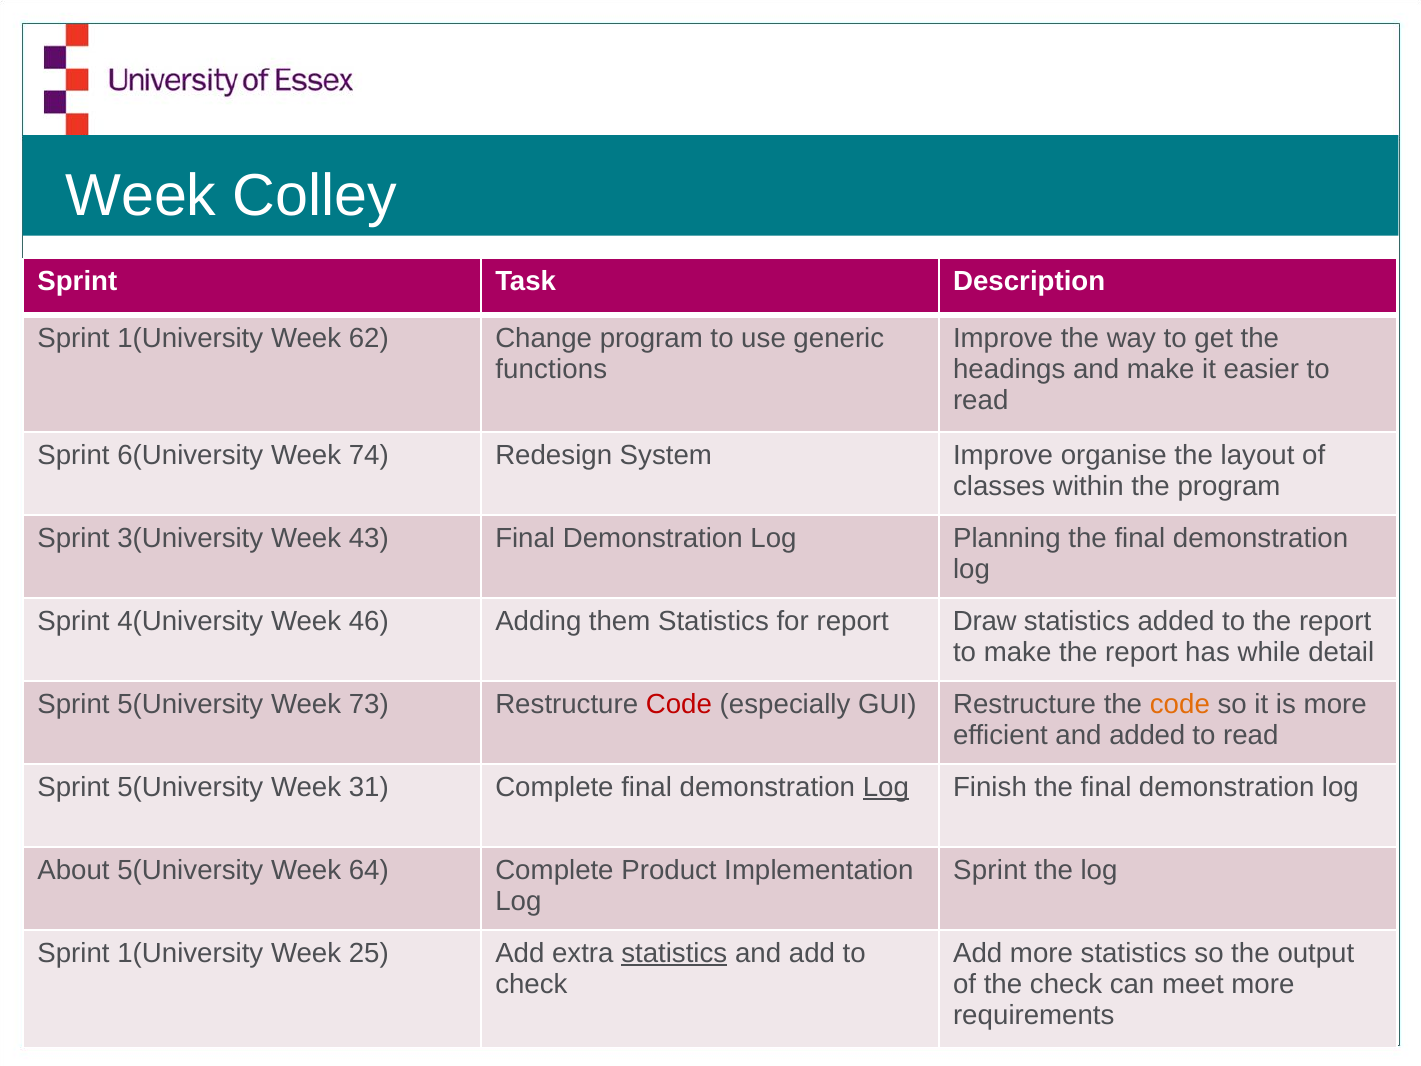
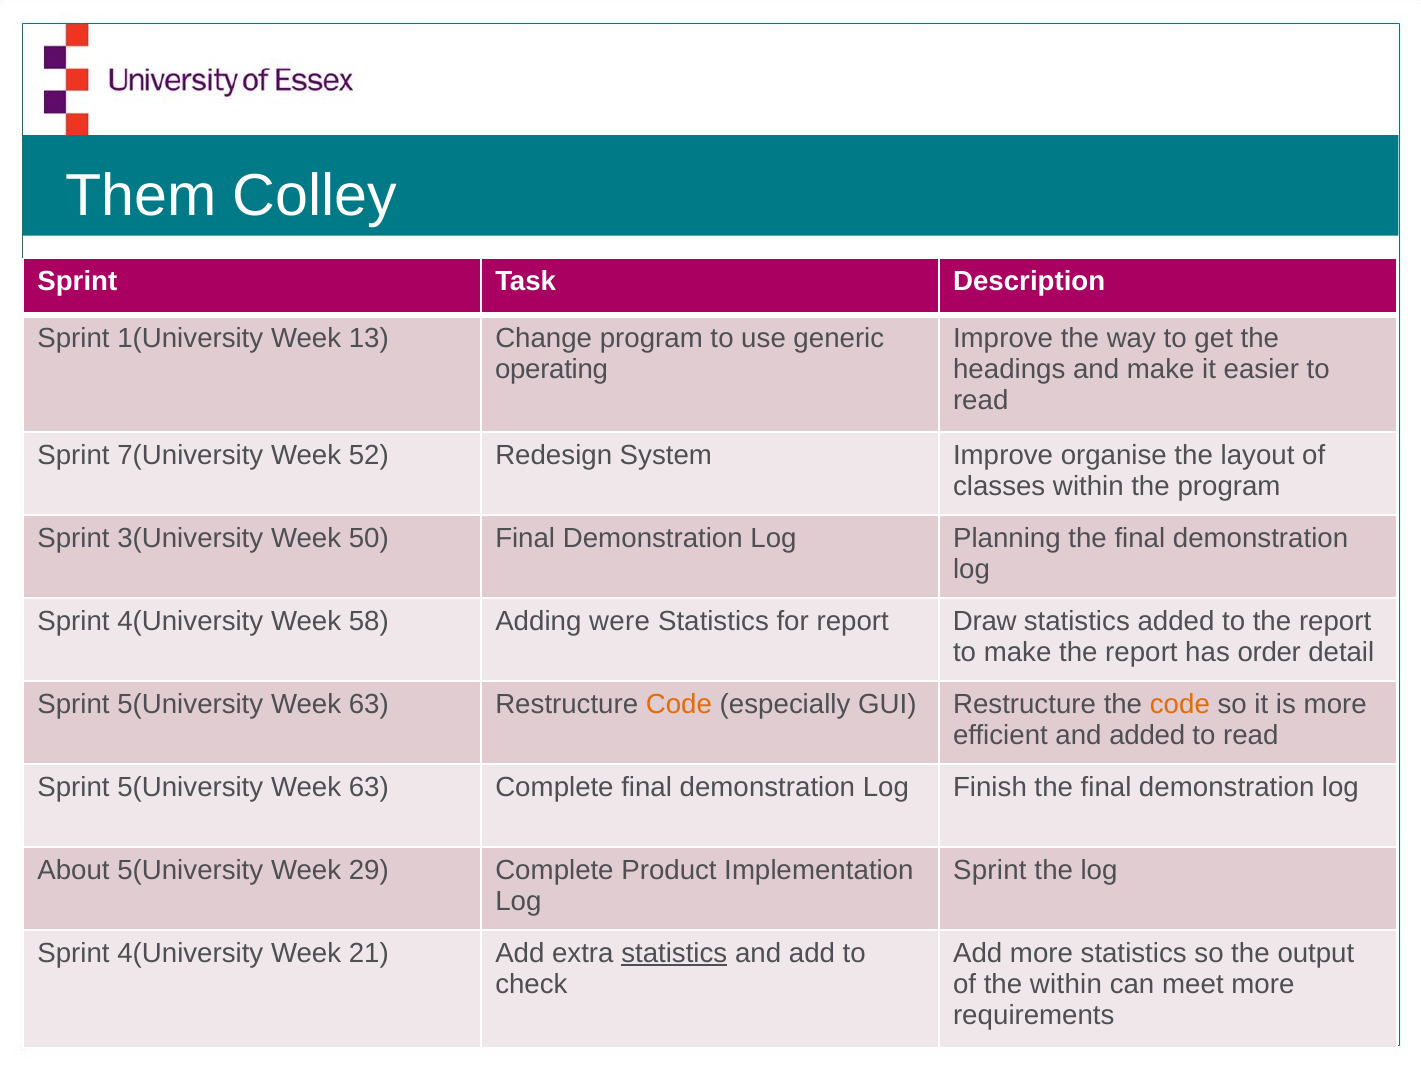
Week at (141, 196): Week -> Them
62: 62 -> 13
functions: functions -> operating
6(University: 6(University -> 7(University
74: 74 -> 52
43: 43 -> 50
46: 46 -> 58
them: them -> were
while: while -> order
73 at (369, 704): 73 -> 63
Code at (679, 704) colour: red -> orange
31 at (369, 787): 31 -> 63
Log at (886, 787) underline: present -> none
64: 64 -> 29
1(University at (190, 953): 1(University -> 4(University
25: 25 -> 21
the check: check -> within
